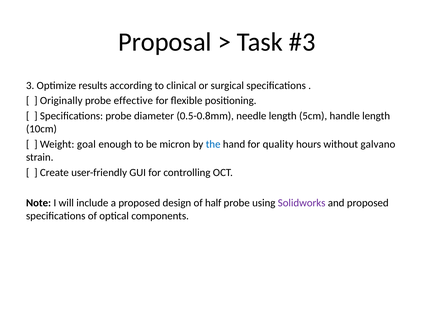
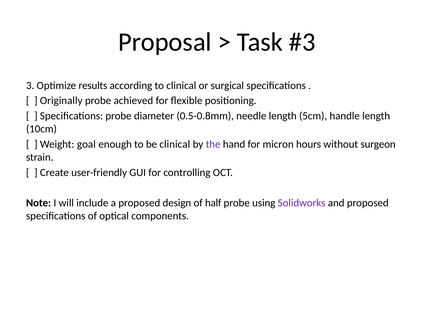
effective: effective -> achieved
be micron: micron -> clinical
the colour: blue -> purple
quality: quality -> micron
galvano: galvano -> surgeon
